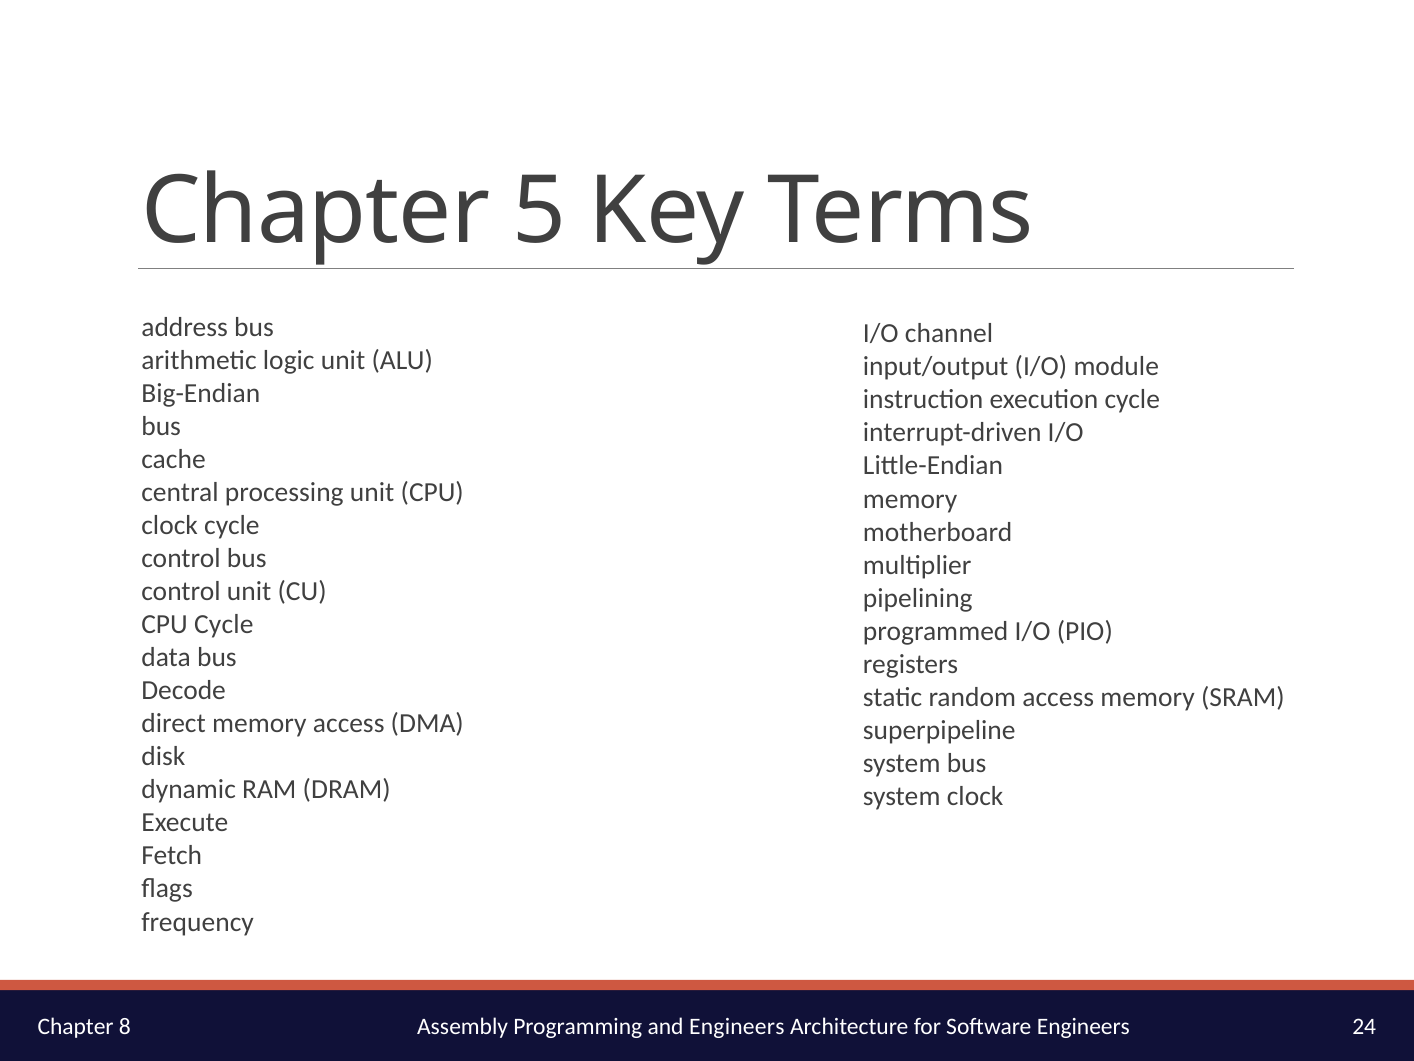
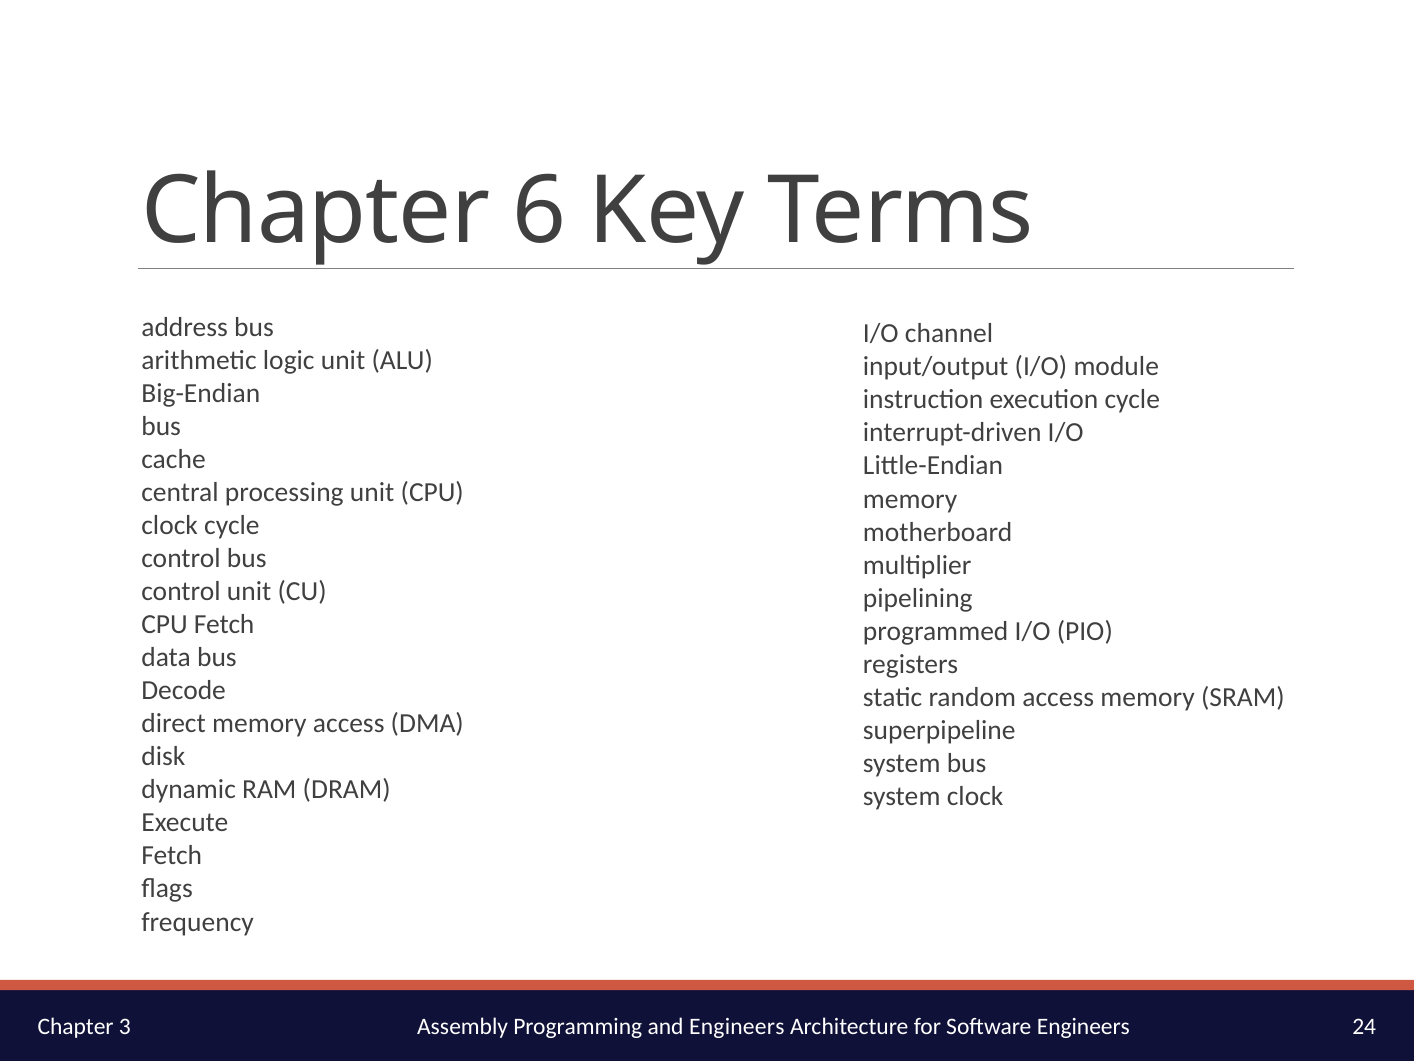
5: 5 -> 6
CPU Cycle: Cycle -> Fetch
8: 8 -> 3
